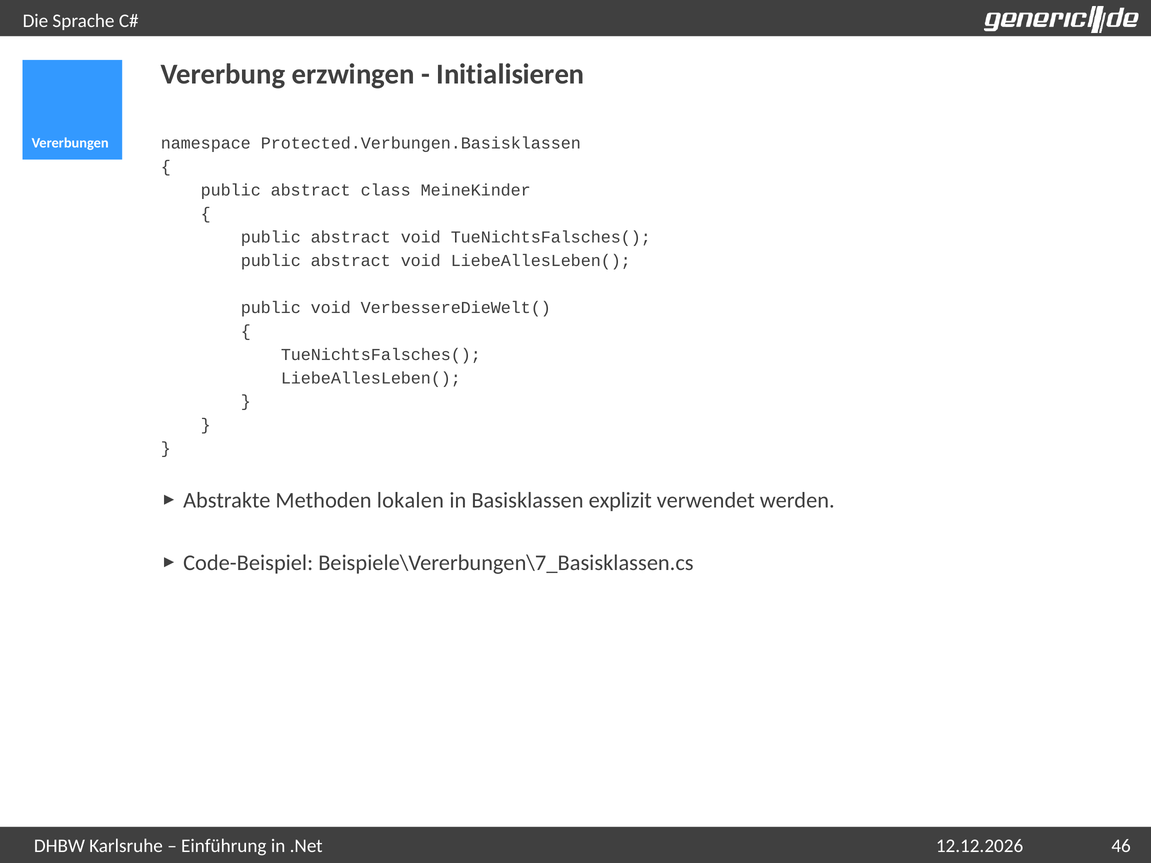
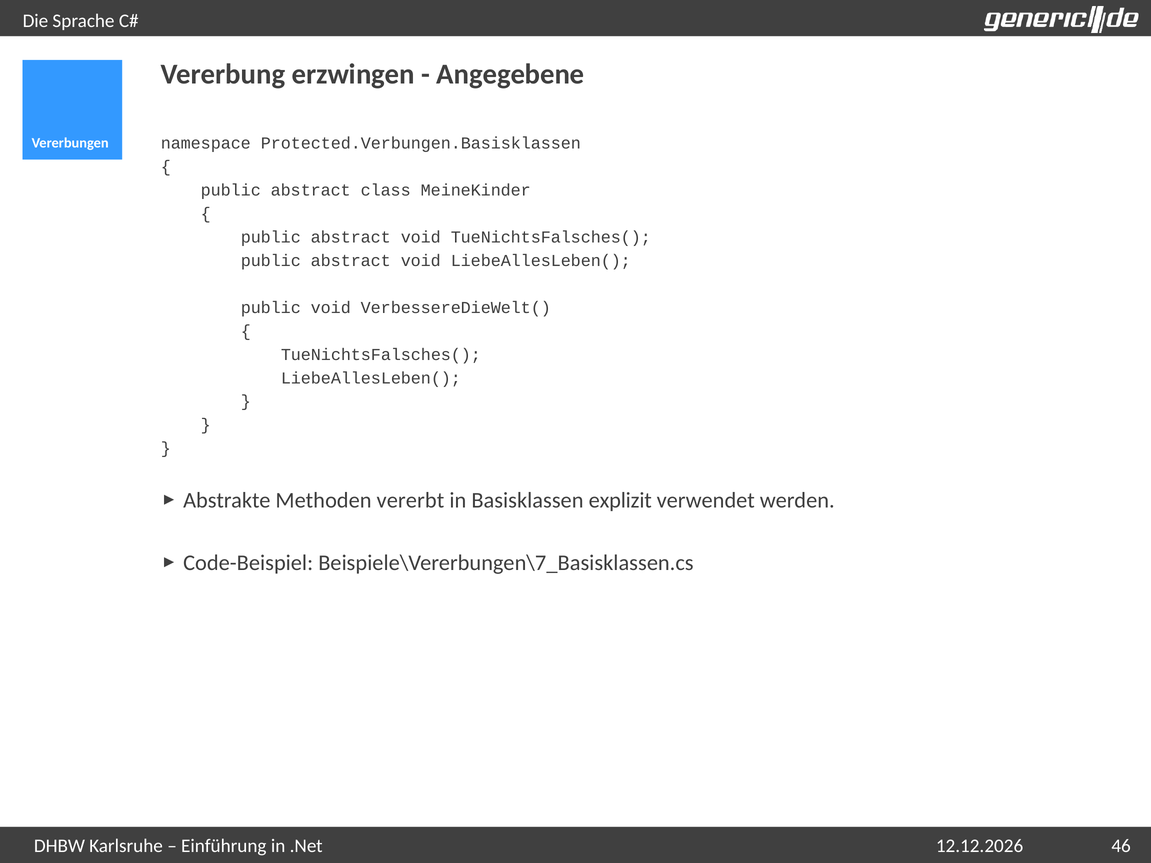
Initialisieren: Initialisieren -> Angegebene
lokalen: lokalen -> vererbt
